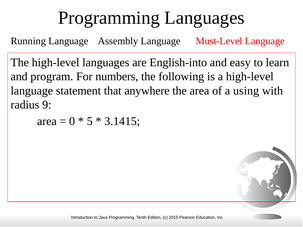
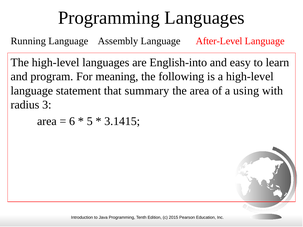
Must-Level: Must-Level -> After-Level
numbers: numbers -> meaning
anywhere: anywhere -> summary
9: 9 -> 3
0: 0 -> 6
